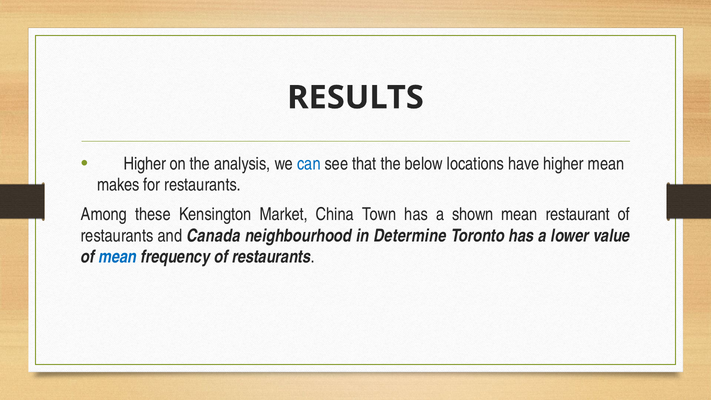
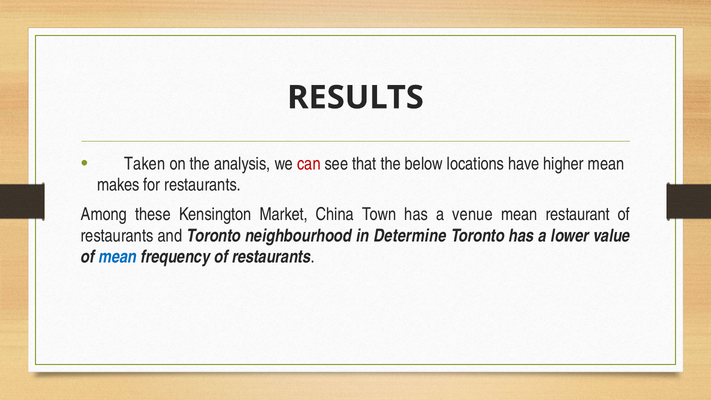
Higher at (145, 164): Higher -> Taken
can colour: blue -> red
shown: shown -> venue
and Canada: Canada -> Toronto
